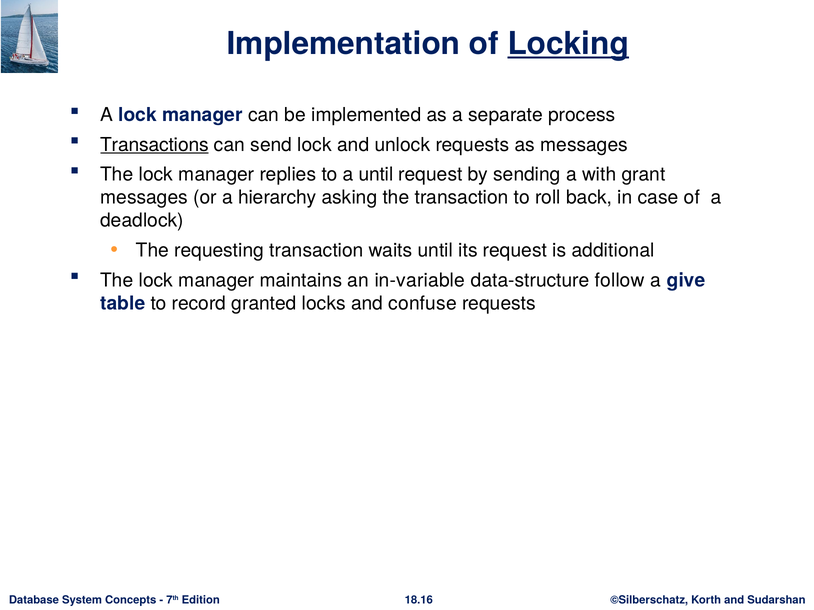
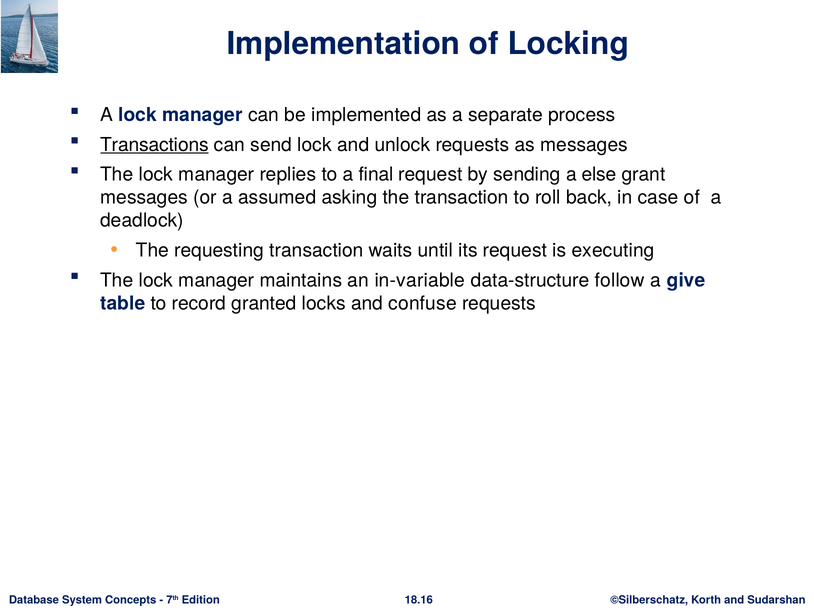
Locking underline: present -> none
a until: until -> final
with: with -> else
hierarchy: hierarchy -> assumed
additional: additional -> executing
